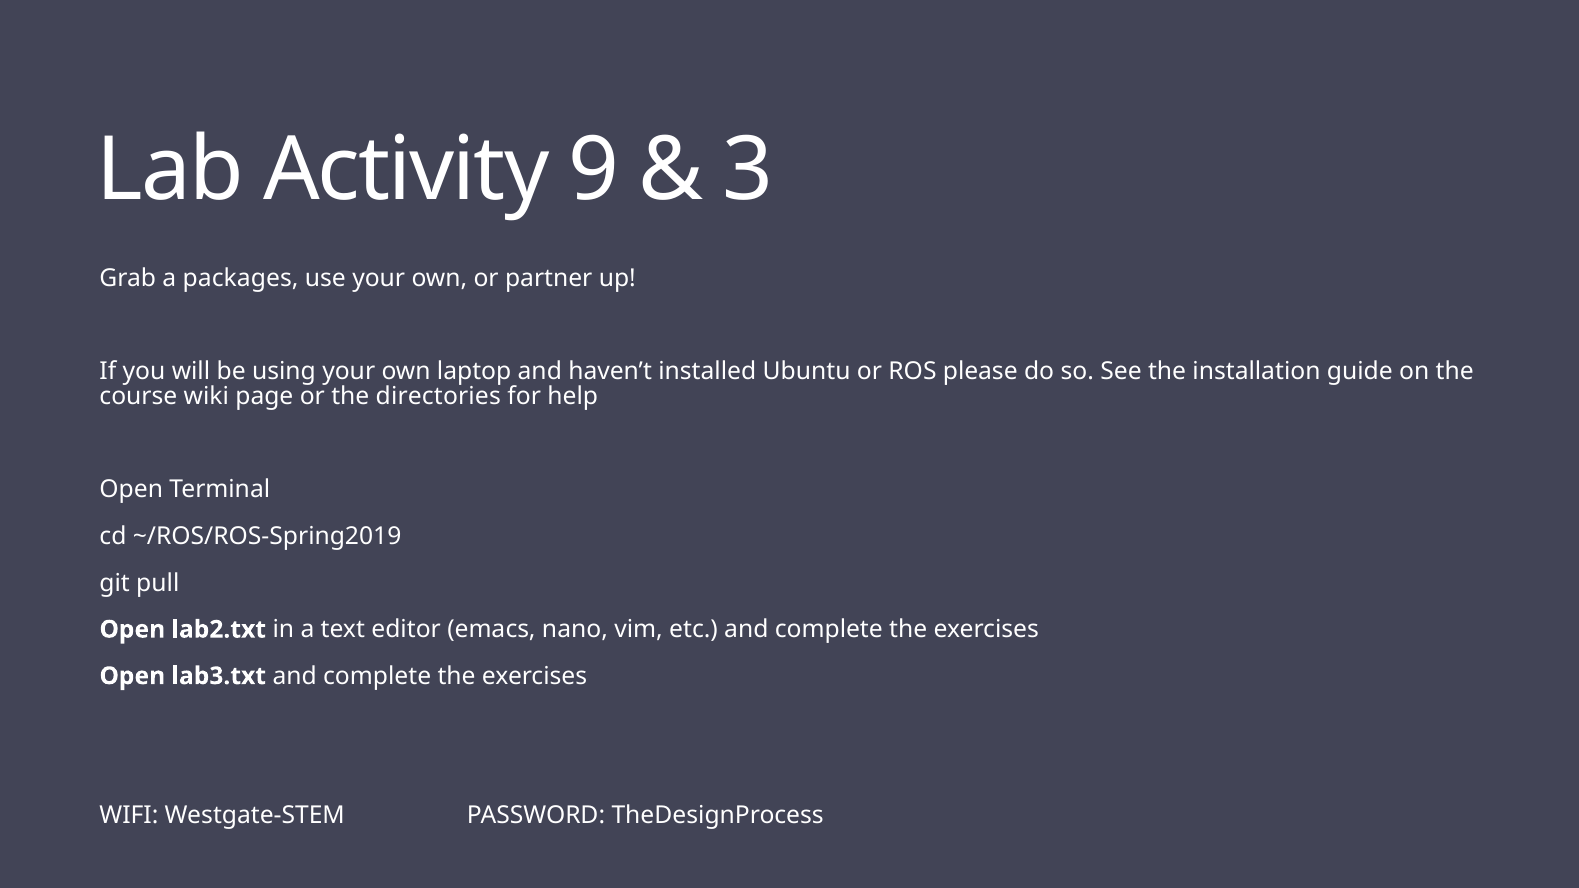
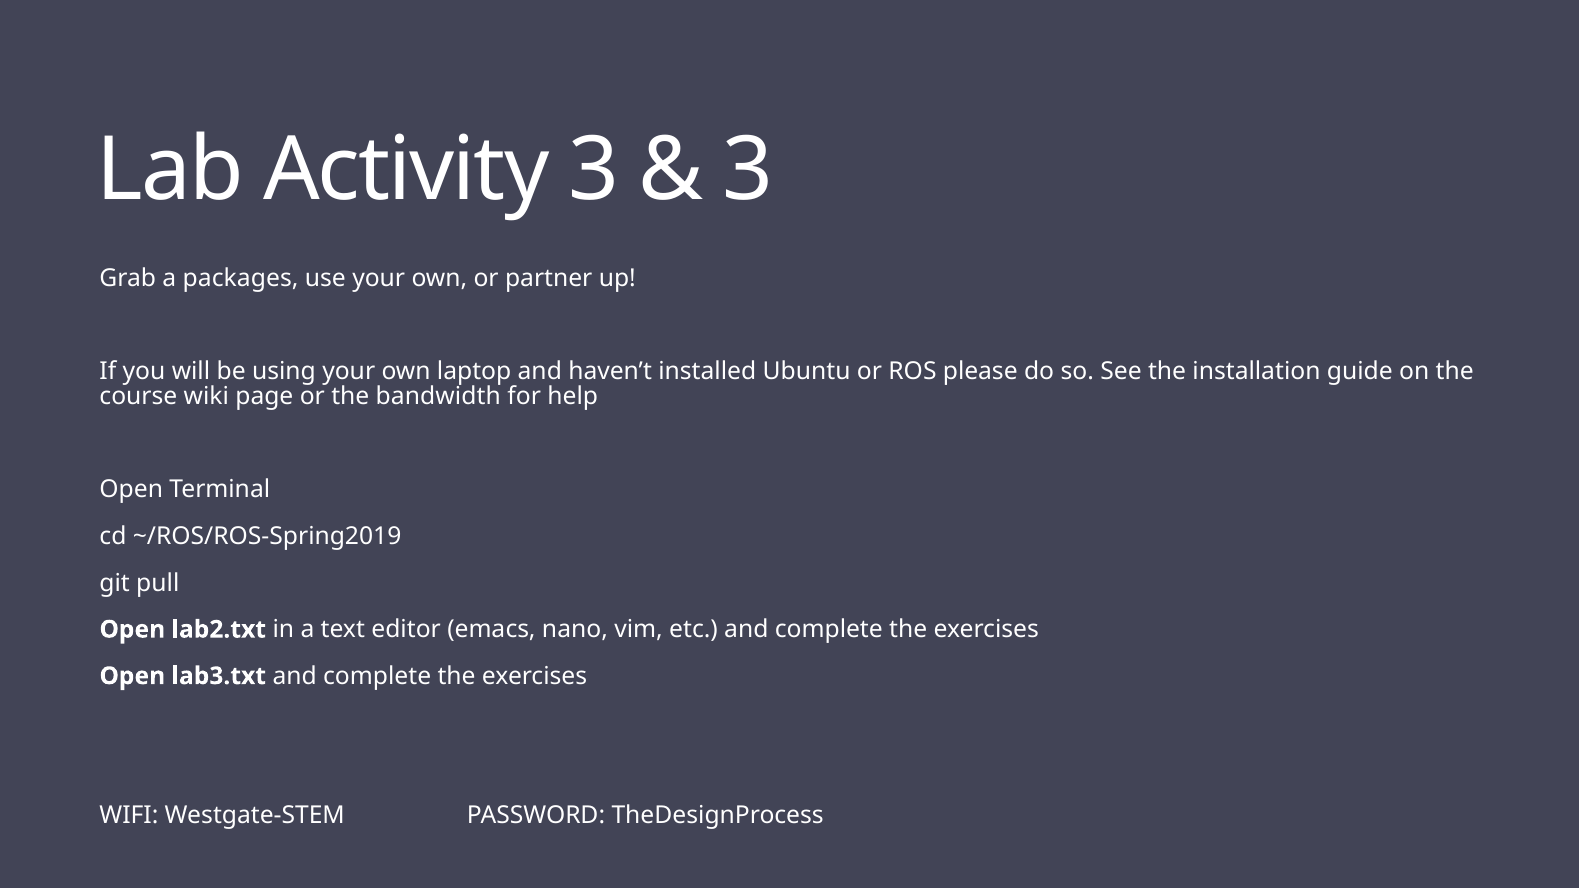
Activity 9: 9 -> 3
directories: directories -> bandwidth
